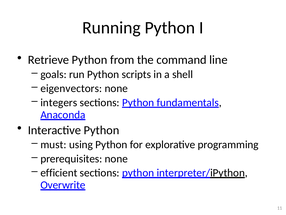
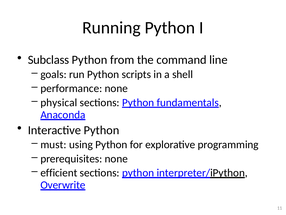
Retrieve: Retrieve -> Subclass
eigenvectors: eigenvectors -> performance
integers: integers -> physical
